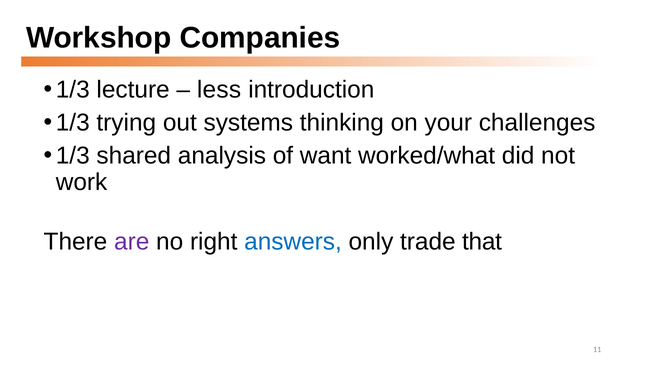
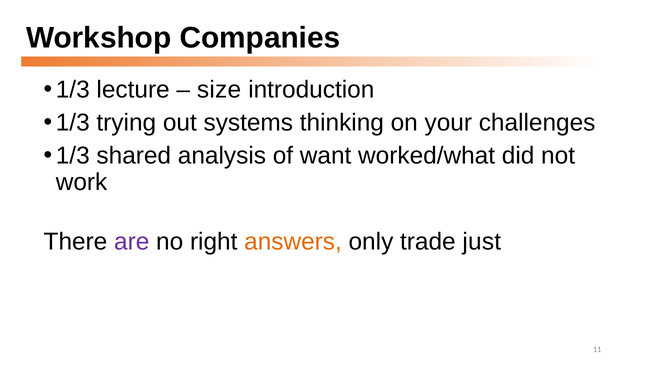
less: less -> size
answers colour: blue -> orange
that: that -> just
